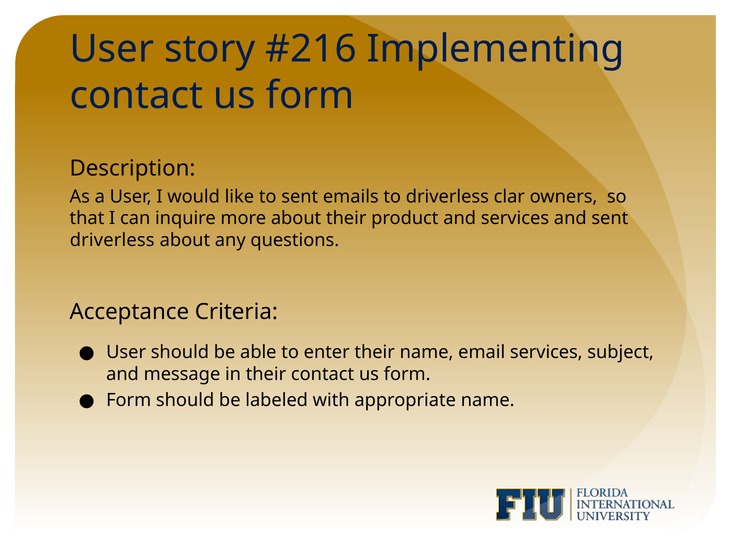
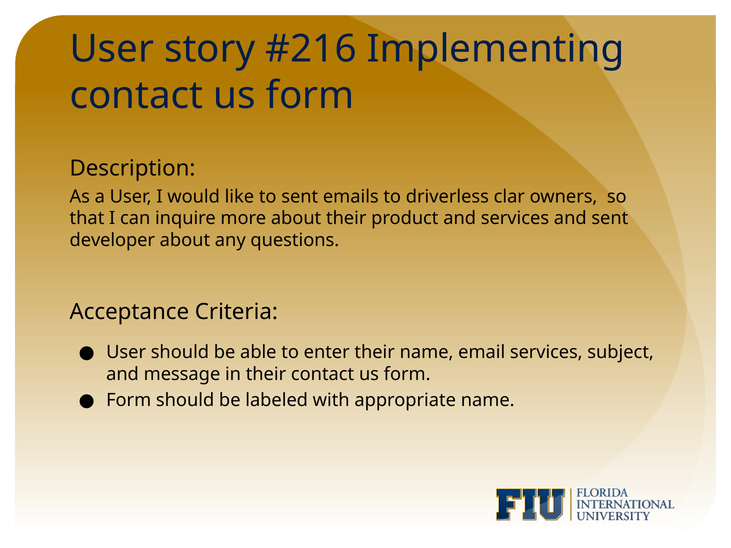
driverless at (112, 240): driverless -> developer
